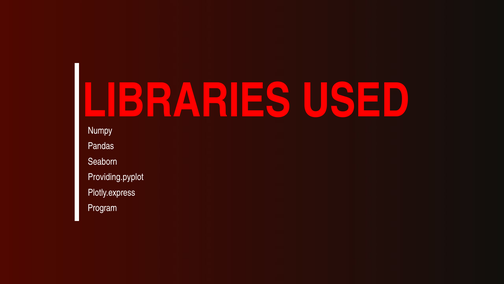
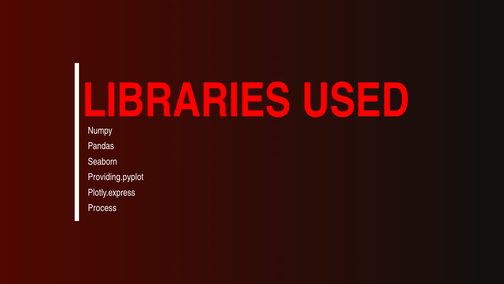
Program: Program -> Process
